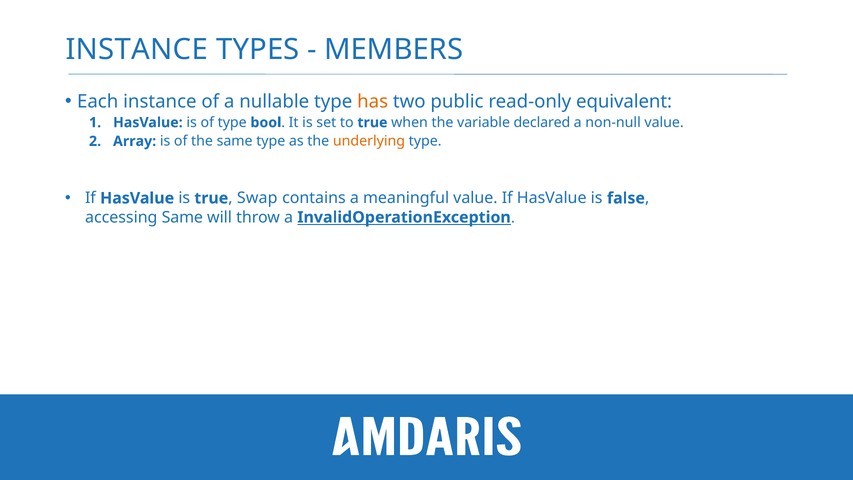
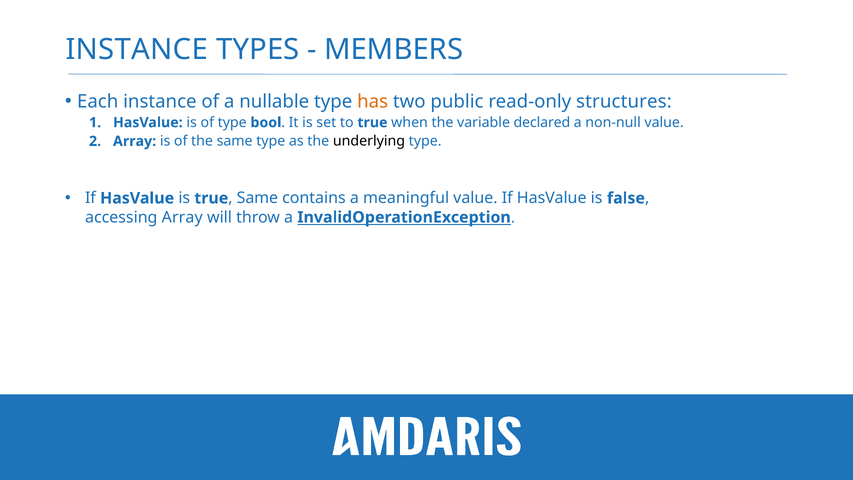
equivalent: equivalent -> structures
underlying colour: orange -> black
Swap at (257, 198): Swap -> Same
accessing Same: Same -> Array
